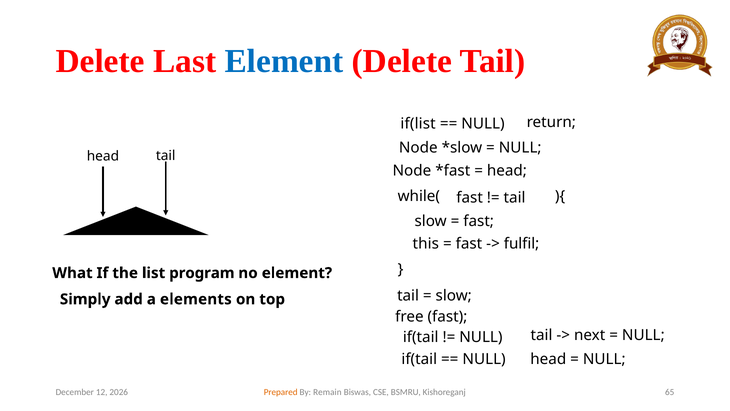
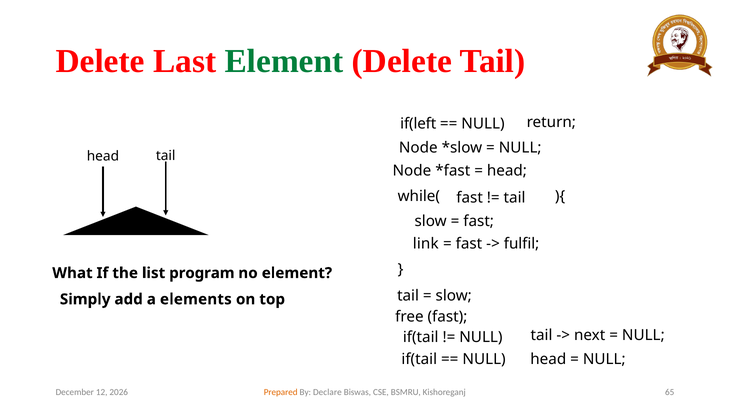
Element at (284, 61) colour: blue -> green
if(list: if(list -> if(left
this: this -> link
Remain: Remain -> Declare
